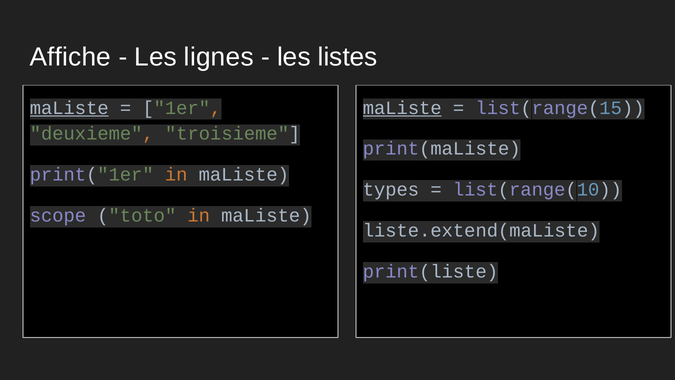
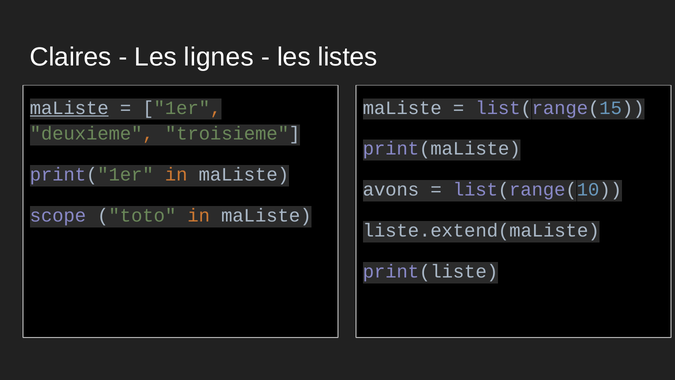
Affiche: Affiche -> Claires
maListe at (402, 108) underline: present -> none
types: types -> avons
